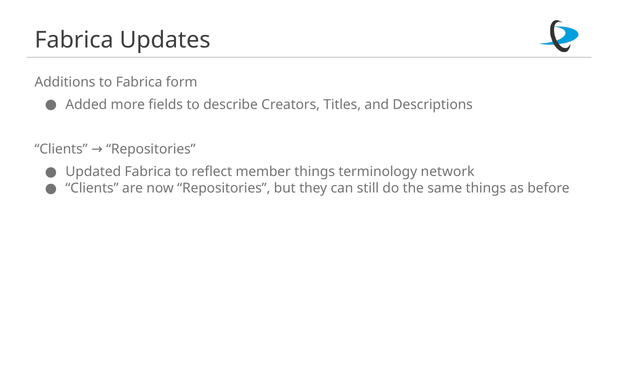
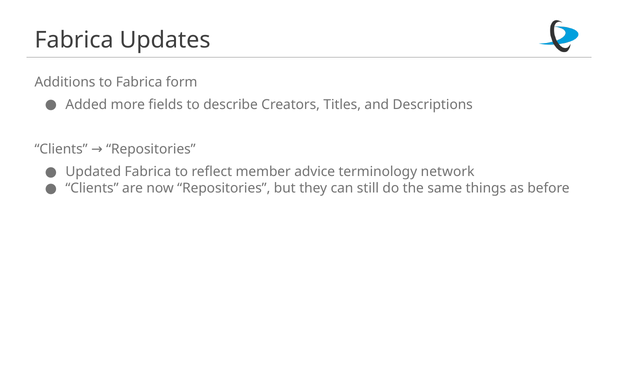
member things: things -> advice
